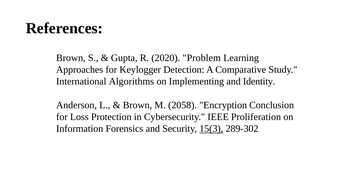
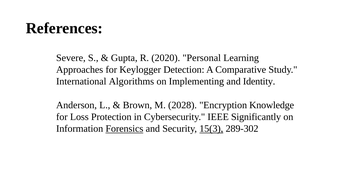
Brown at (71, 58): Brown -> Severe
Problem: Problem -> Personal
2058: 2058 -> 2028
Conclusion: Conclusion -> Knowledge
Proliferation: Proliferation -> Significantly
Forensics underline: none -> present
